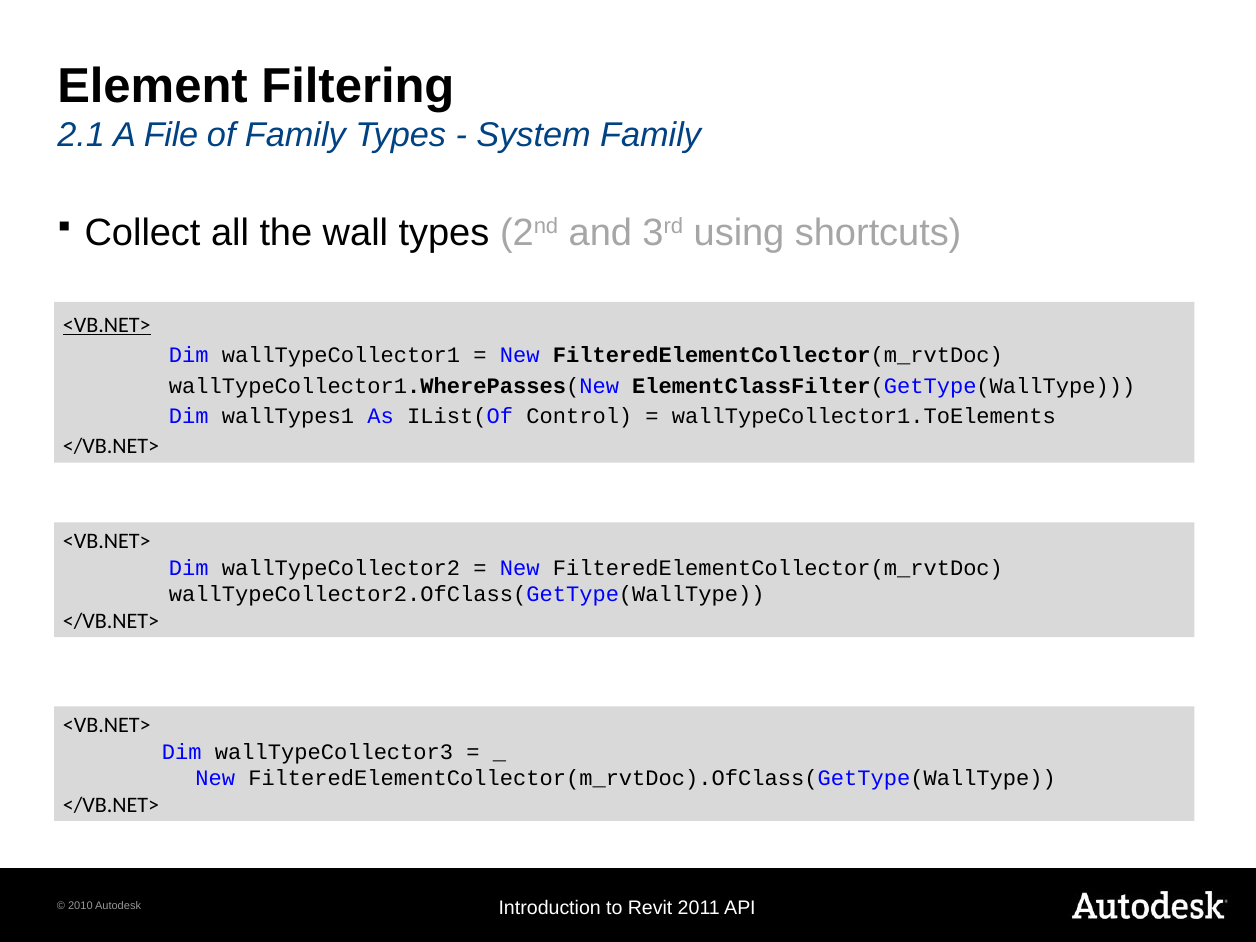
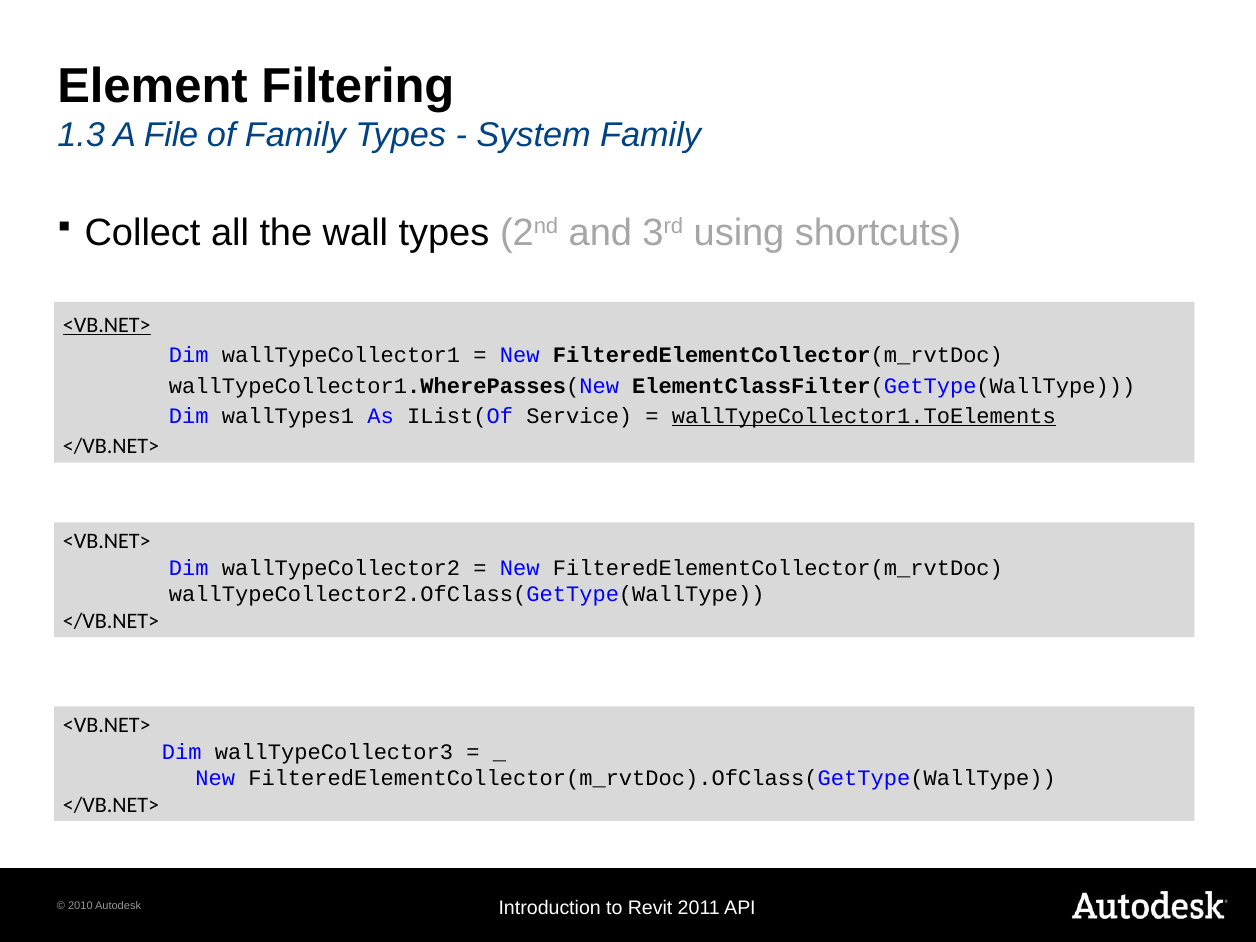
2.1: 2.1 -> 1.3
Control: Control -> Service
wallTypeCollector1.ToElements underline: none -> present
